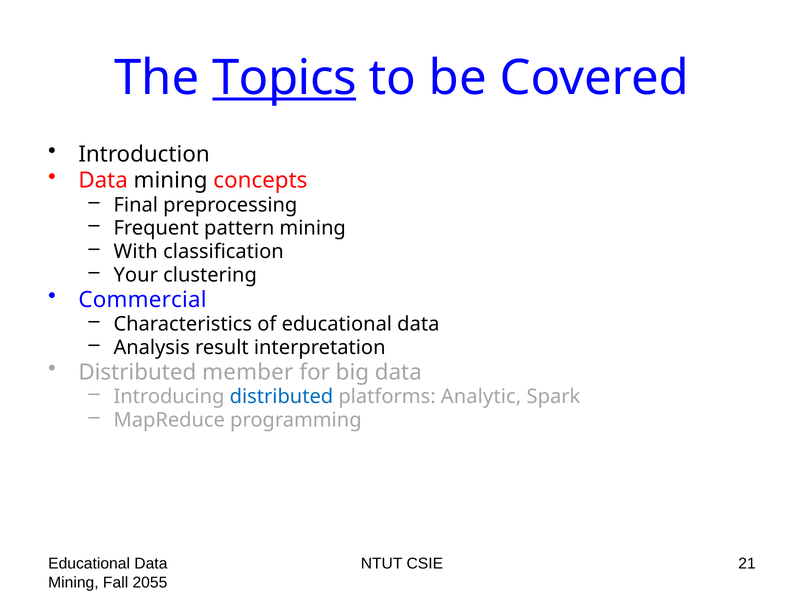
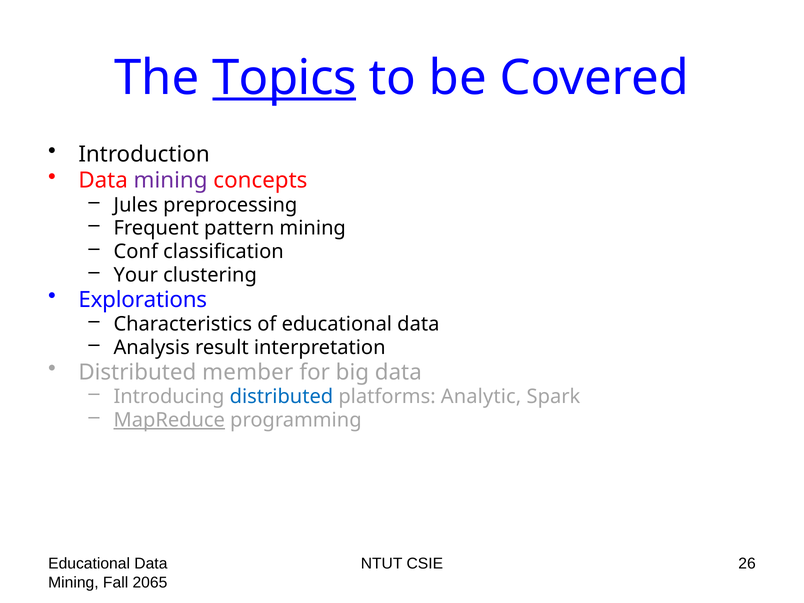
mining at (171, 180) colour: black -> purple
Final: Final -> Jules
With: With -> Conf
Commercial: Commercial -> Explorations
MapReduce underline: none -> present
21: 21 -> 26
2055: 2055 -> 2065
